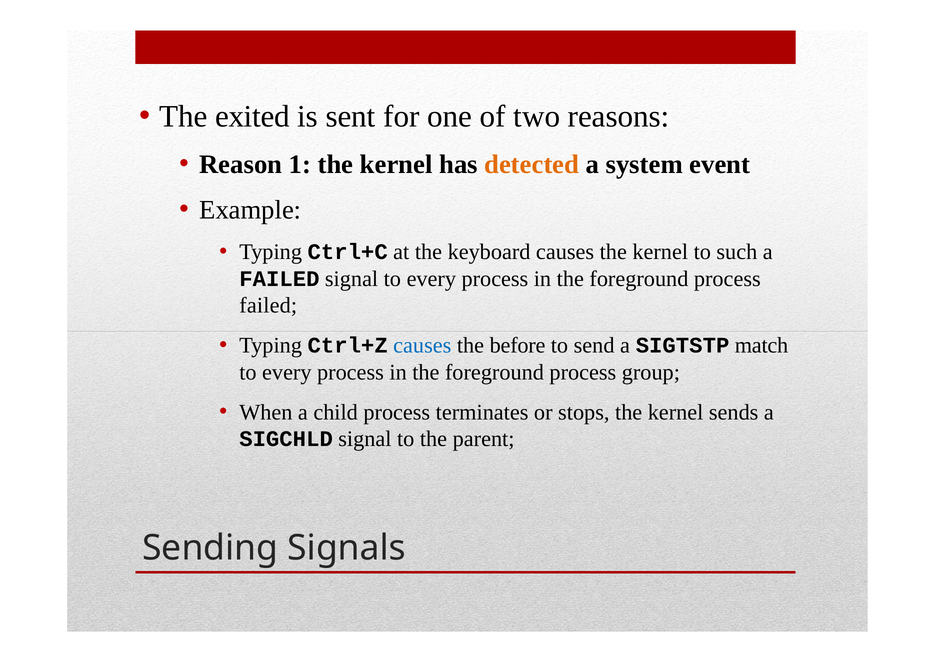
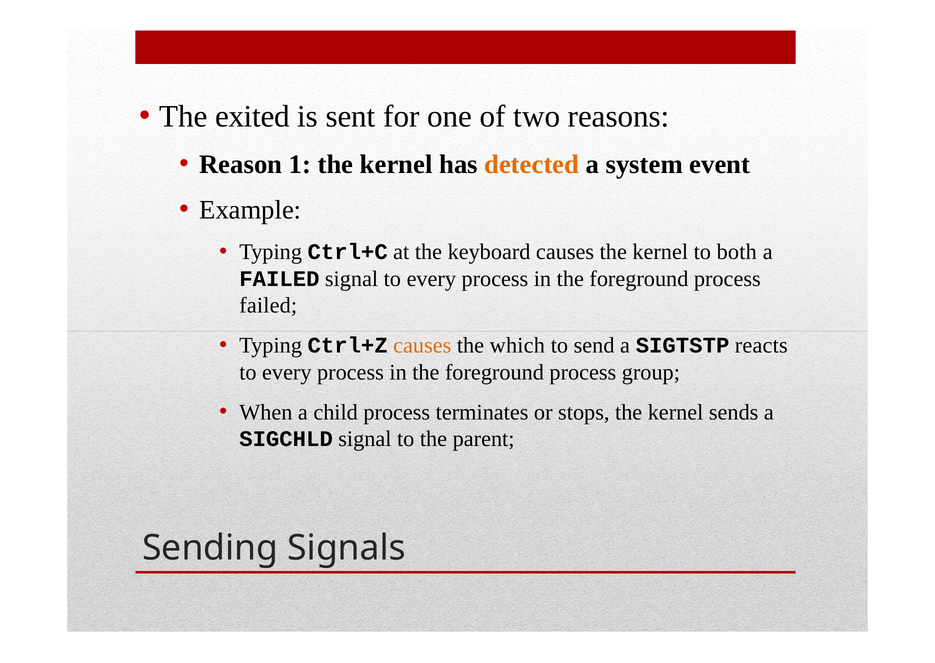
such: such -> both
causes at (422, 345) colour: blue -> orange
before: before -> which
match: match -> reacts
